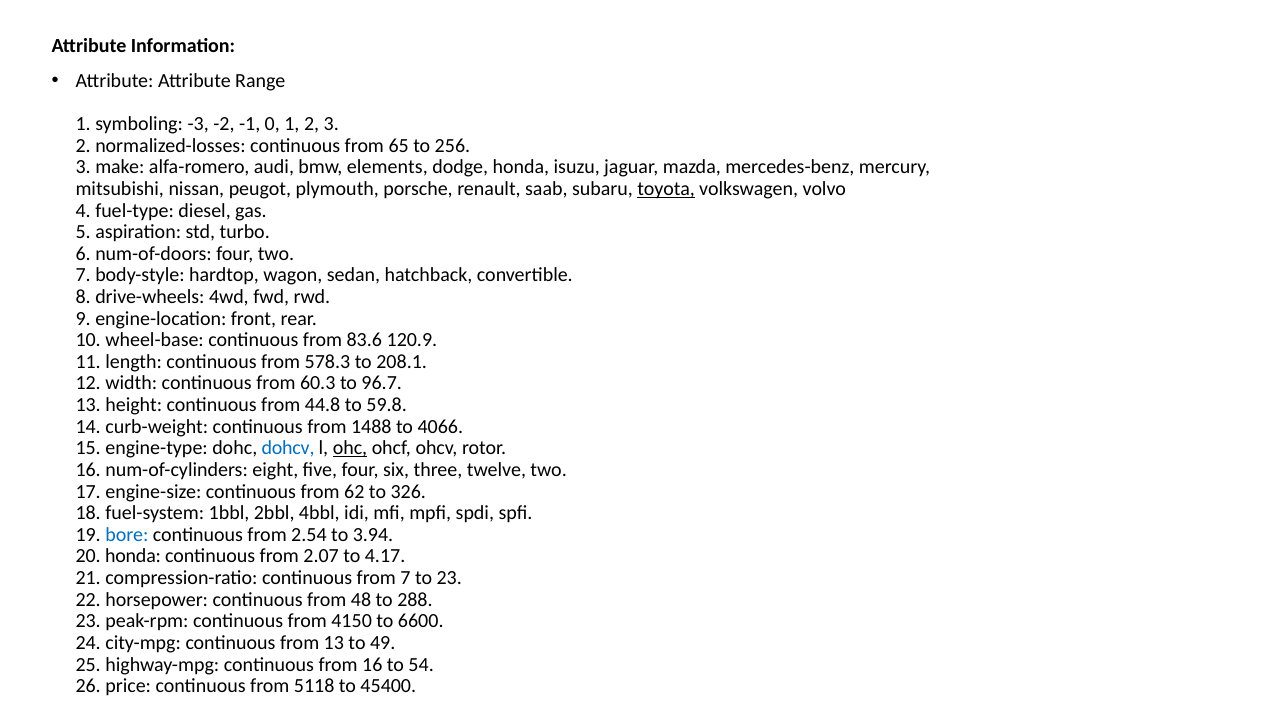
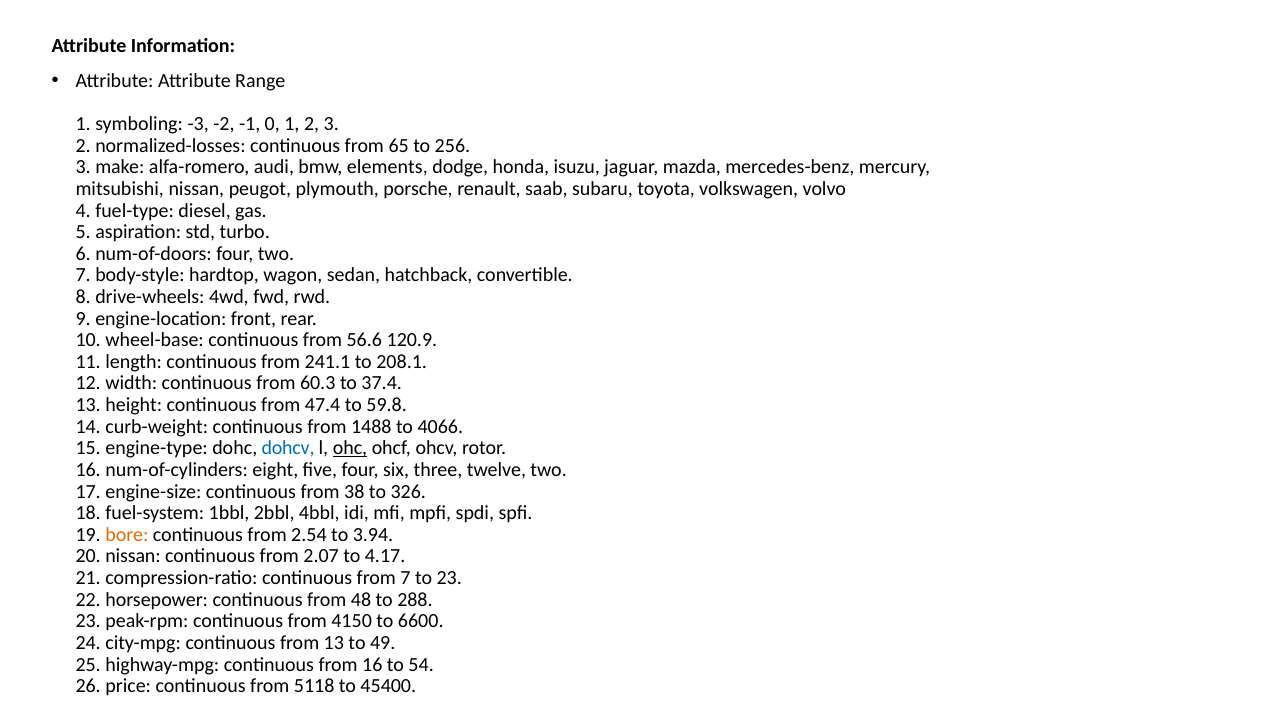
toyota underline: present -> none
83.6: 83.6 -> 56.6
578.3: 578.3 -> 241.1
96.7: 96.7 -> 37.4
44.8: 44.8 -> 47.4
62: 62 -> 38
bore colour: blue -> orange
20 honda: honda -> nissan
